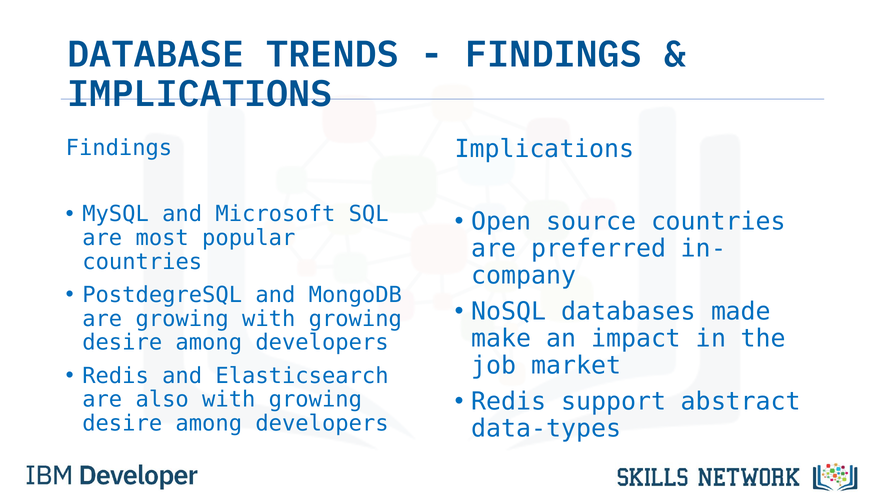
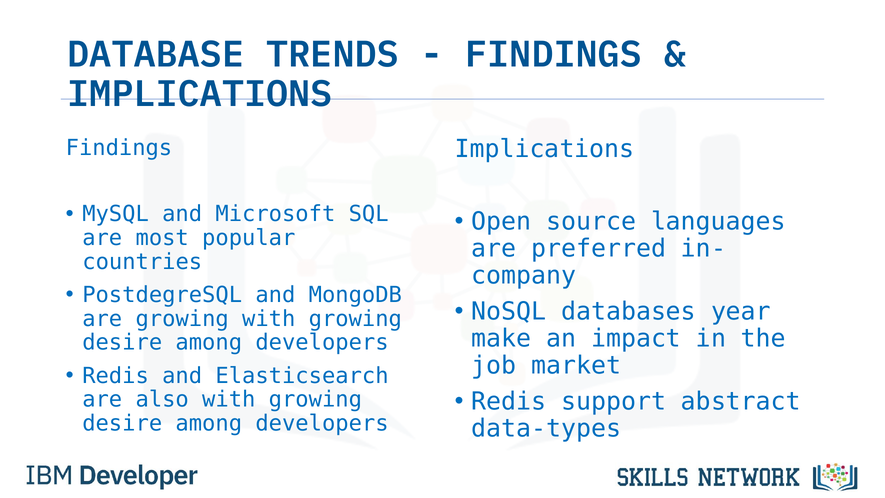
source countries: countries -> languages
made: made -> year
